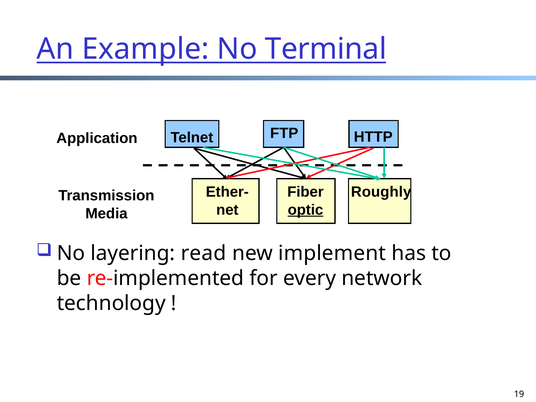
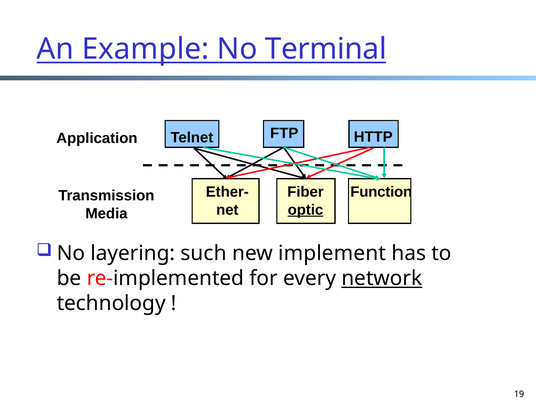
Roughly: Roughly -> Function
read: read -> such
network underline: none -> present
